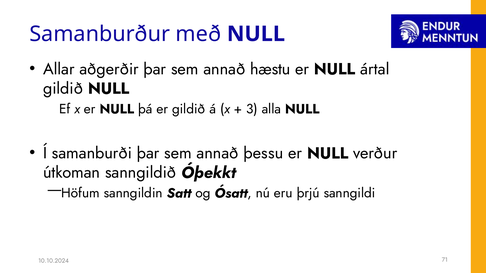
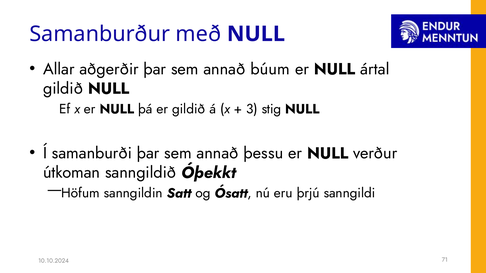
hæstu: hæstu -> búum
alla: alla -> stig
